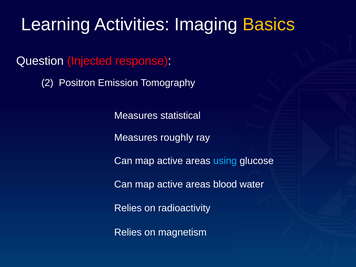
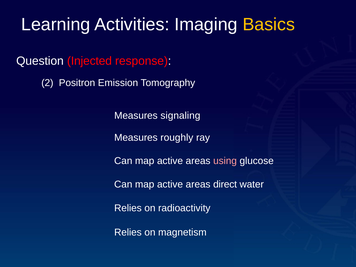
statistical: statistical -> signaling
using colour: light blue -> pink
blood: blood -> direct
